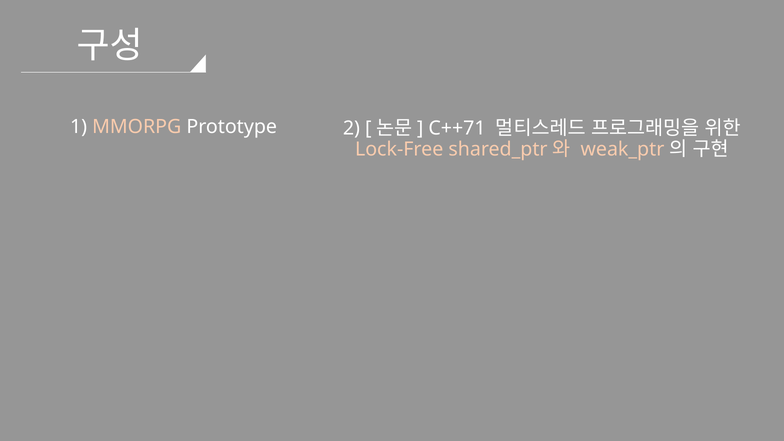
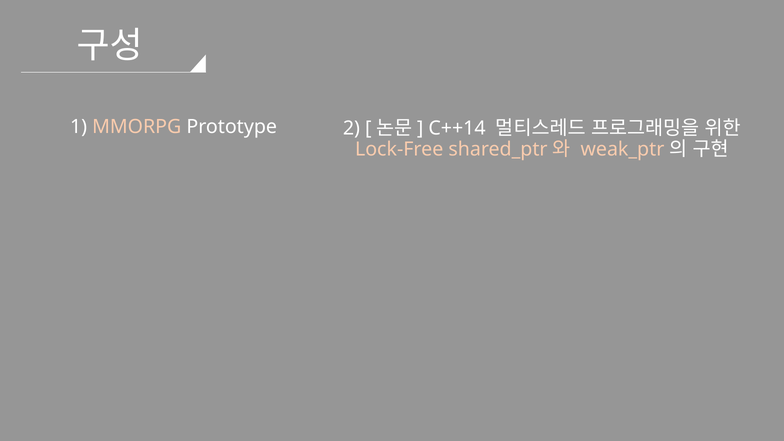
C++71: C++71 -> C++14
